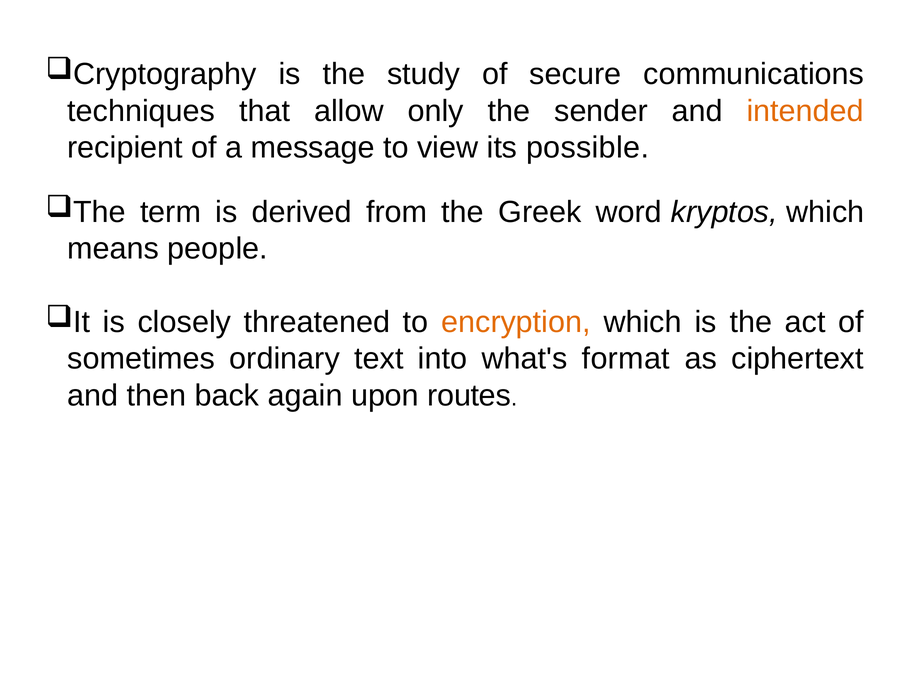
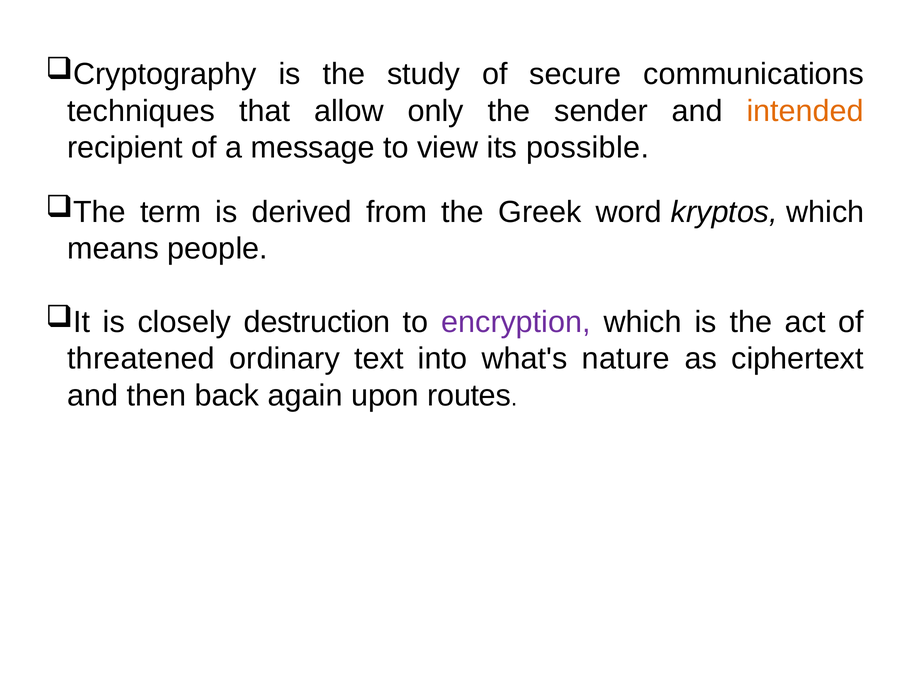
threatened: threatened -> destruction
encryption colour: orange -> purple
sometimes: sometimes -> threatened
format: format -> nature
